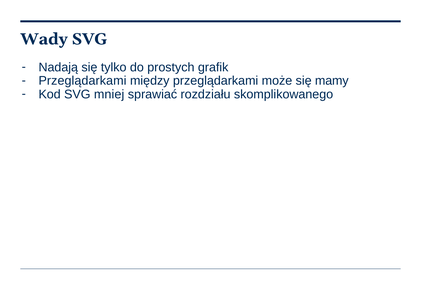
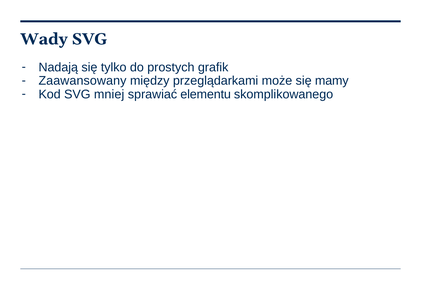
Przeglądarkami at (82, 81): Przeglądarkami -> Zaawansowany
rozdziału: rozdziału -> elementu
